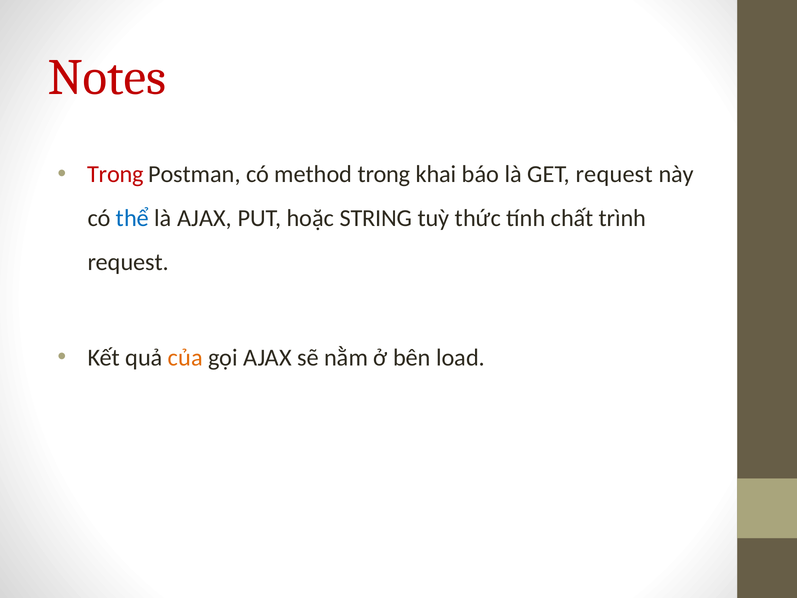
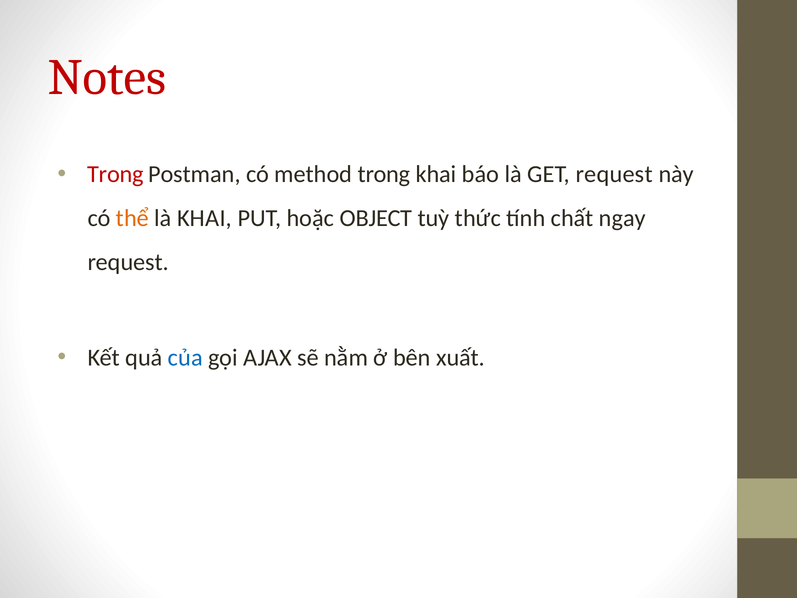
thể colour: blue -> orange
là AJAX: AJAX -> KHAI
STRING: STRING -> OBJECT
trình: trình -> ngay
của colour: orange -> blue
load: load -> xuất
